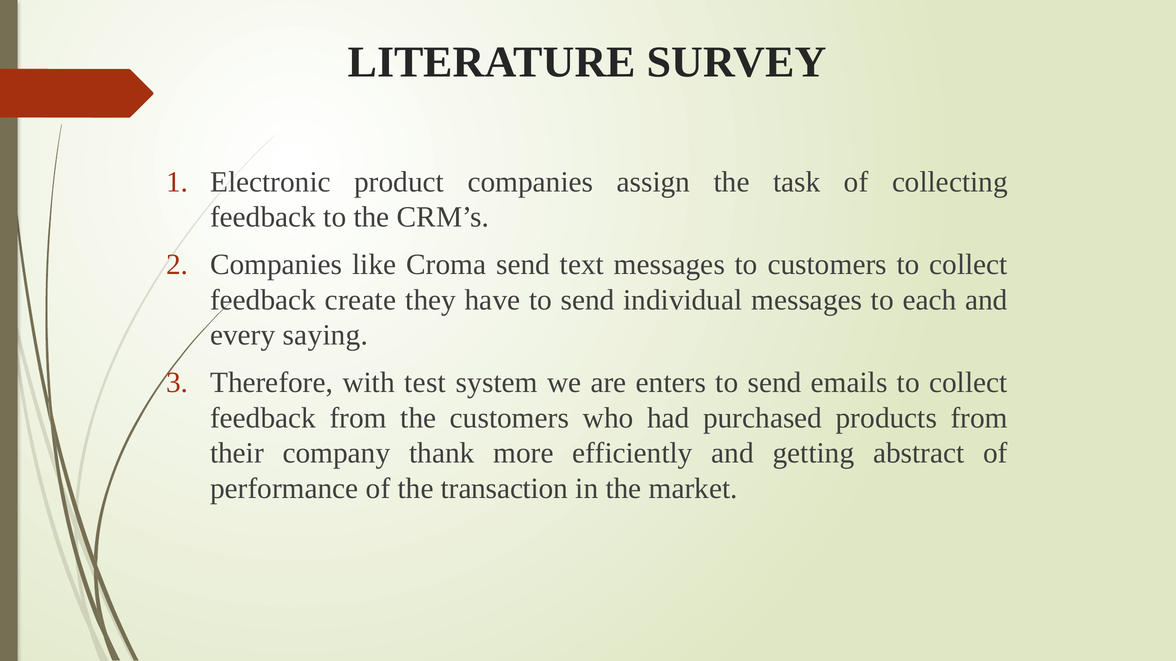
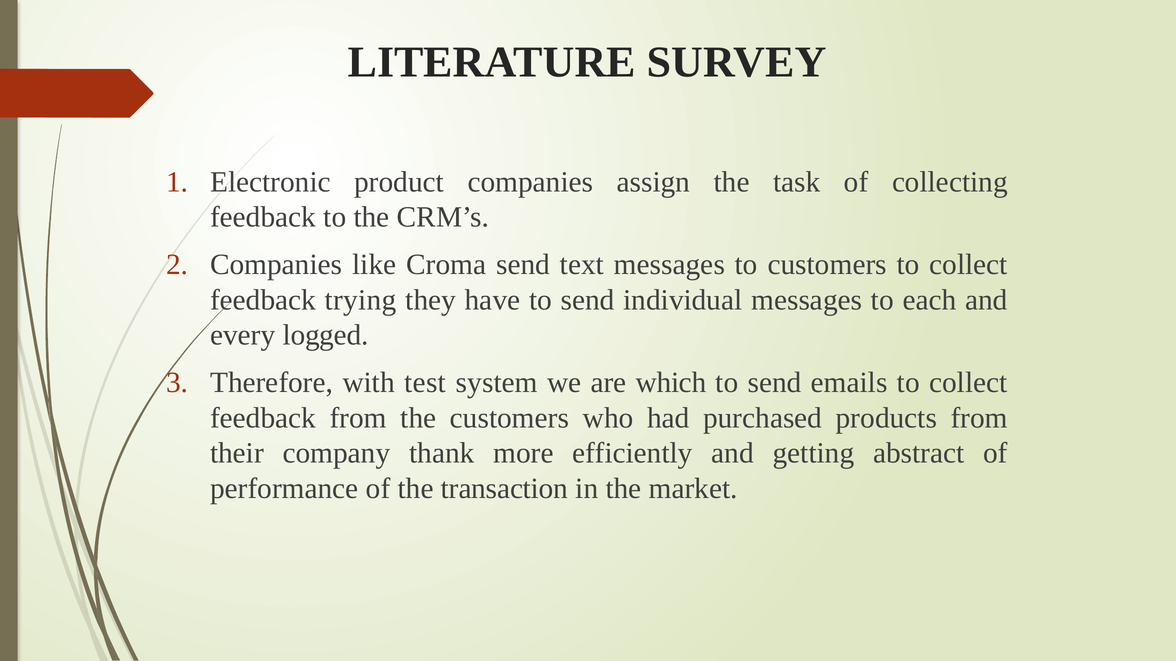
create: create -> trying
saying: saying -> logged
enters: enters -> which
